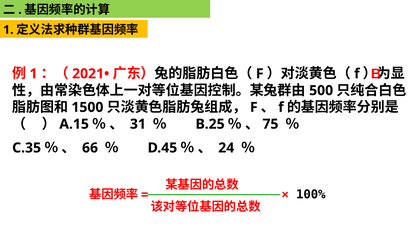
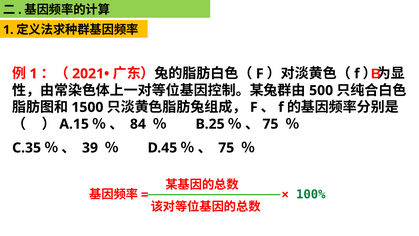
31: 31 -> 84
66: 66 -> 39
24 at (226, 148): 24 -> 75
100% colour: black -> green
